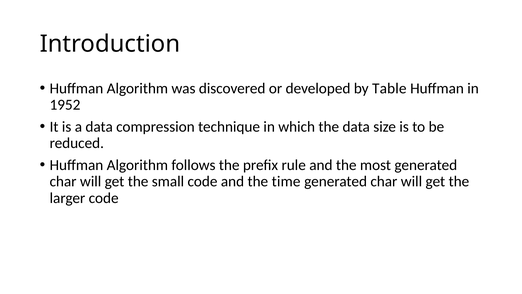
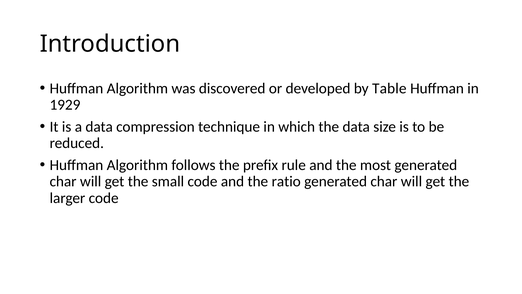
1952: 1952 -> 1929
time: time -> ratio
